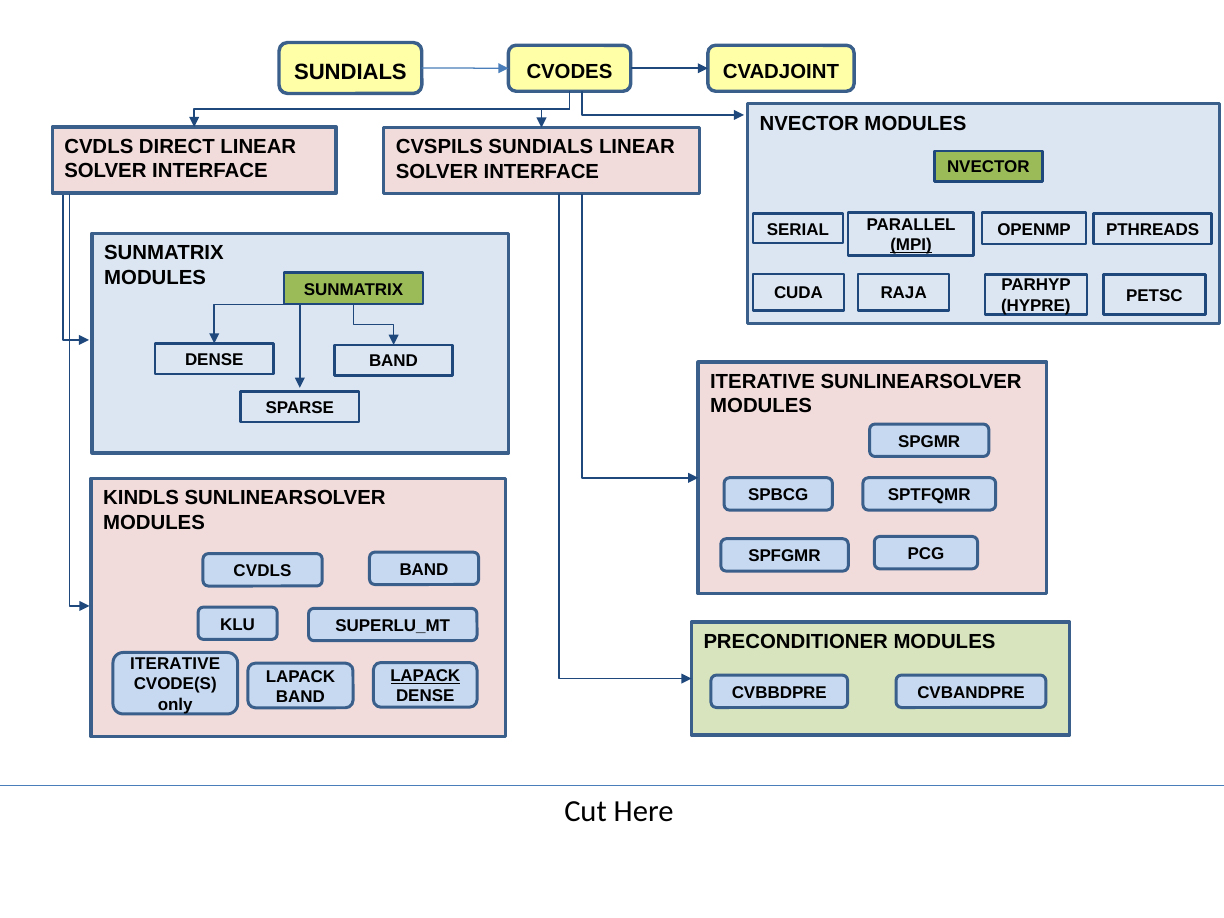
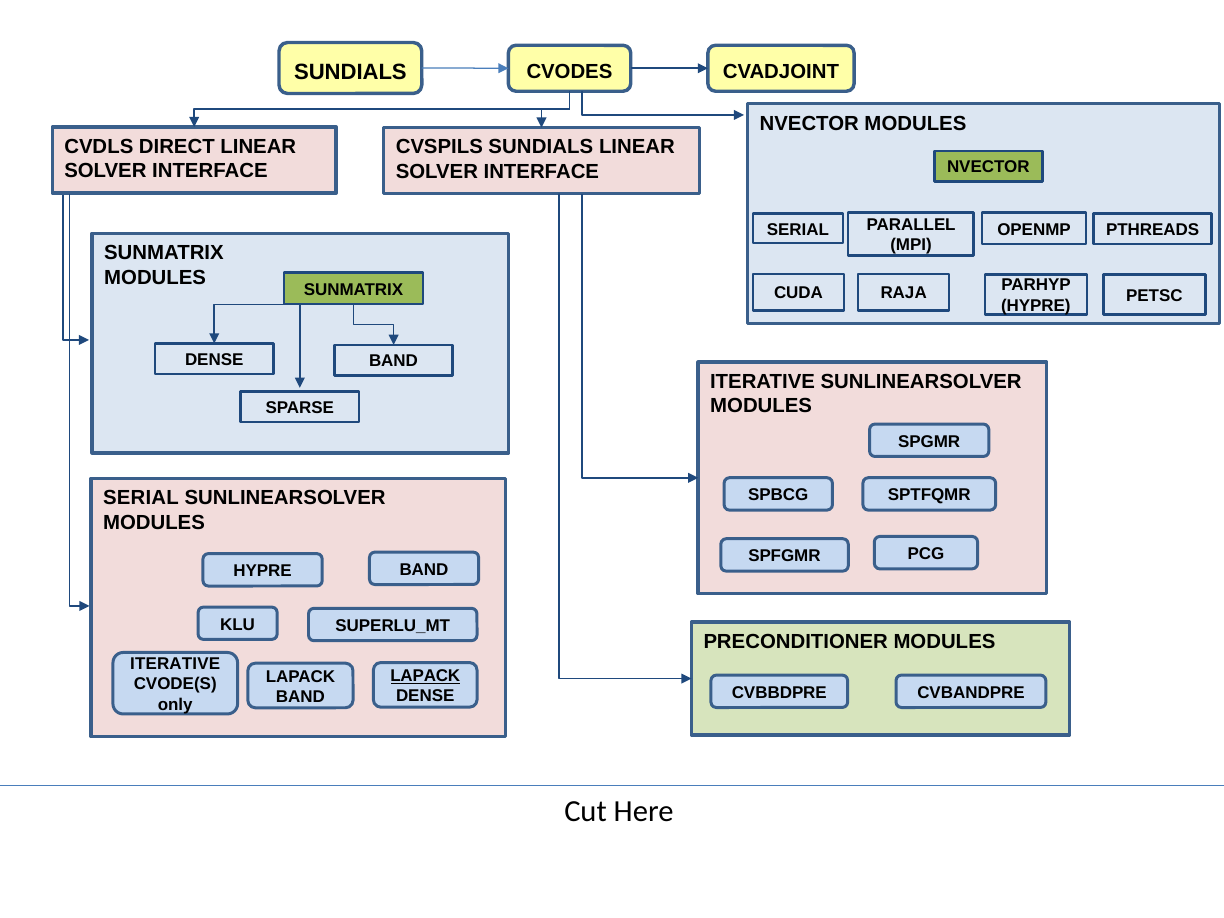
MPI underline: present -> none
KINDLS at (141, 498): KINDLS -> SERIAL
CVDLS at (262, 571): CVDLS -> HYPRE
